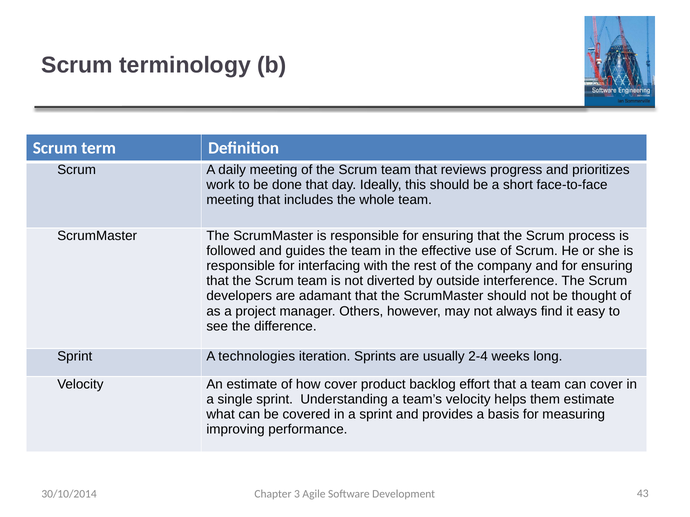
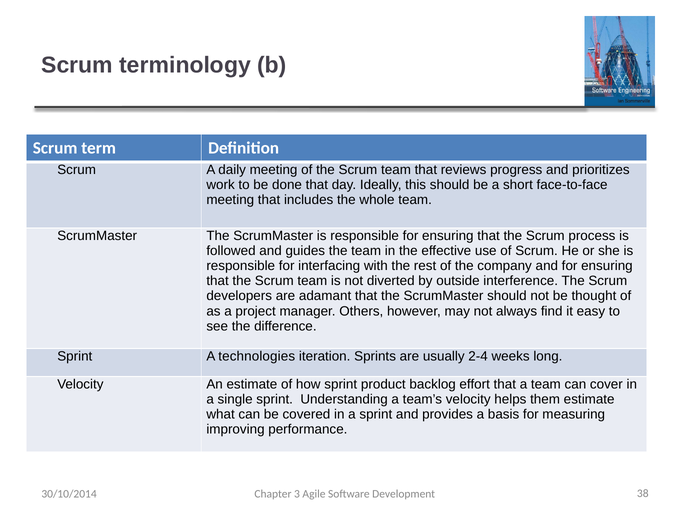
how cover: cover -> sprint
43: 43 -> 38
